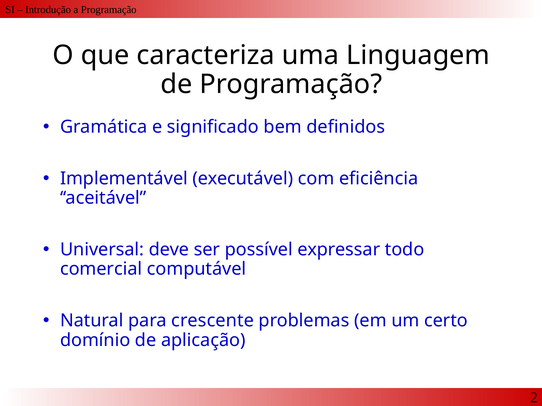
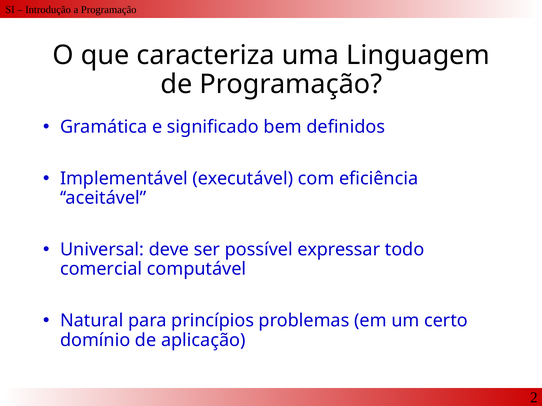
crescente: crescente -> princípios
